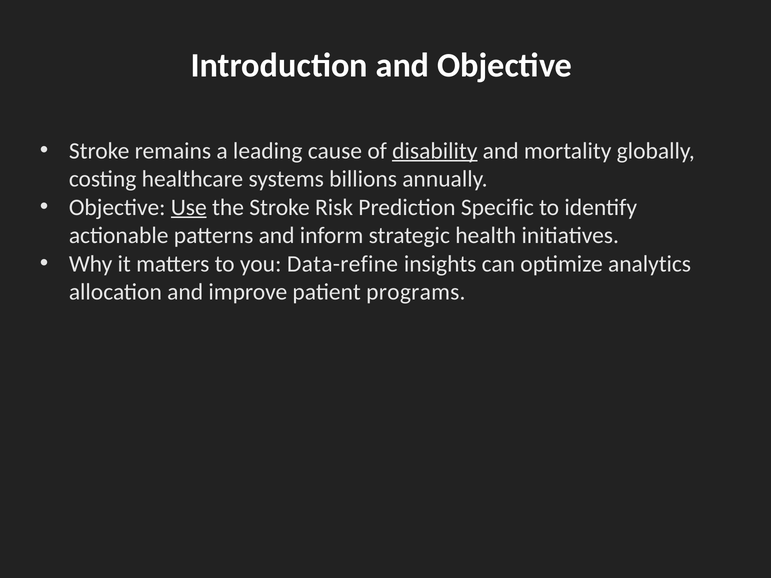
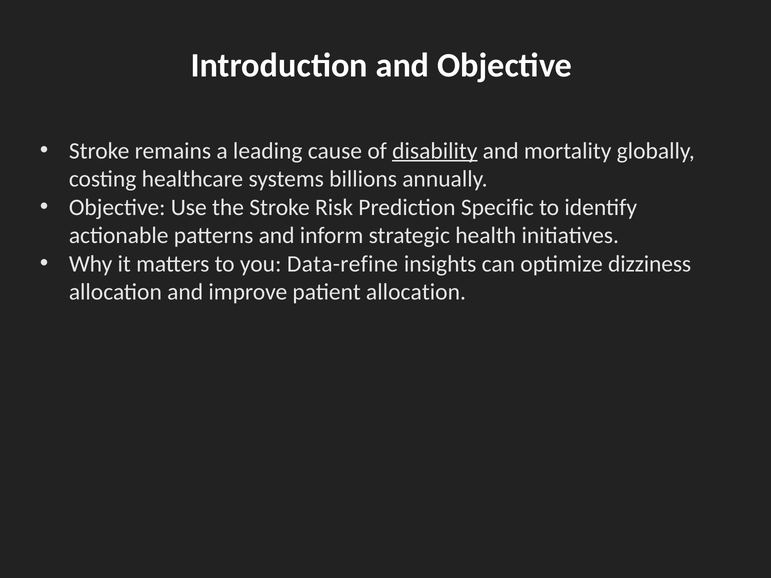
Use underline: present -> none
analytics: analytics -> dizziness
patient programs: programs -> allocation
